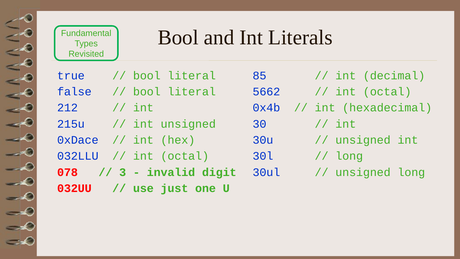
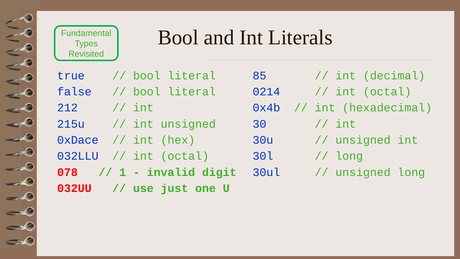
5662: 5662 -> 0214
3: 3 -> 1
